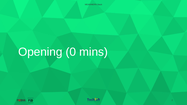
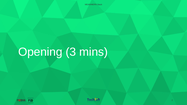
0: 0 -> 3
